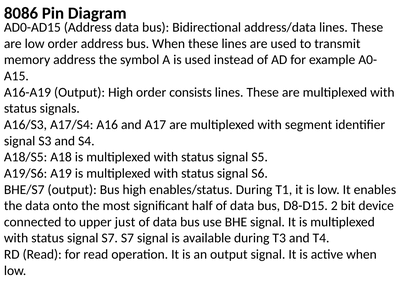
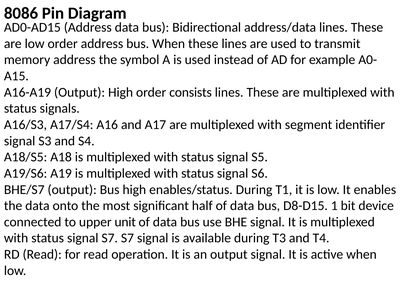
2: 2 -> 1
just: just -> unit
